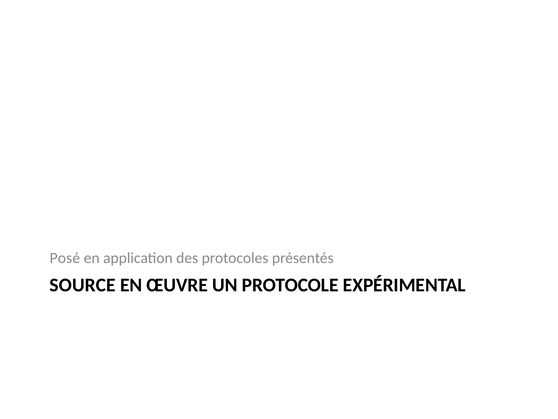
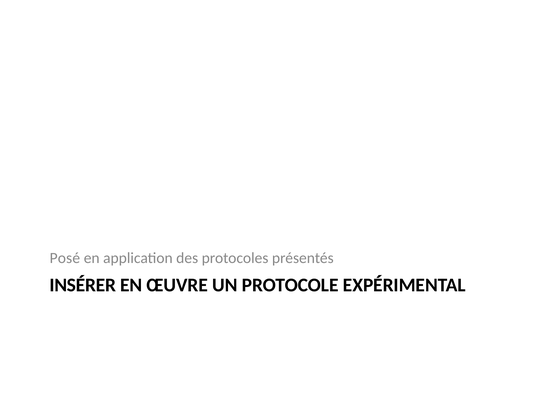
SOURCE: SOURCE -> INSÉRER
